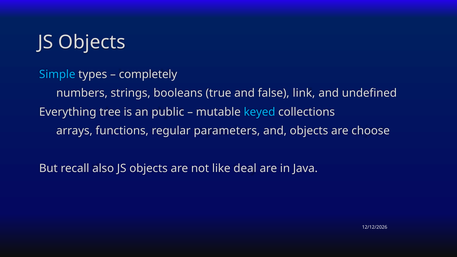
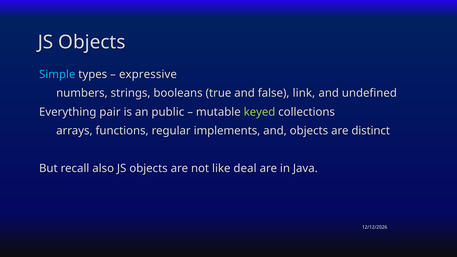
completely: completely -> expressive
tree: tree -> pair
keyed colour: light blue -> light green
parameters: parameters -> implements
choose: choose -> distinct
